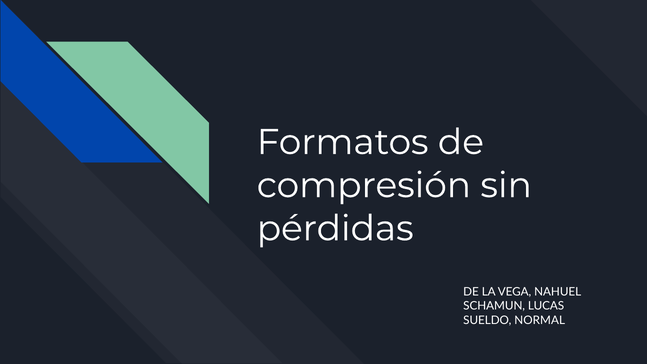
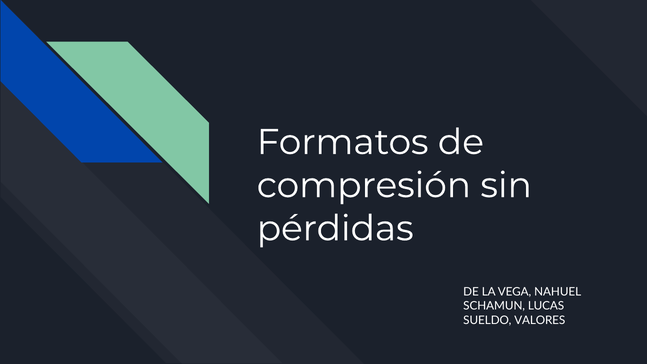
NORMAL: NORMAL -> VALORES
